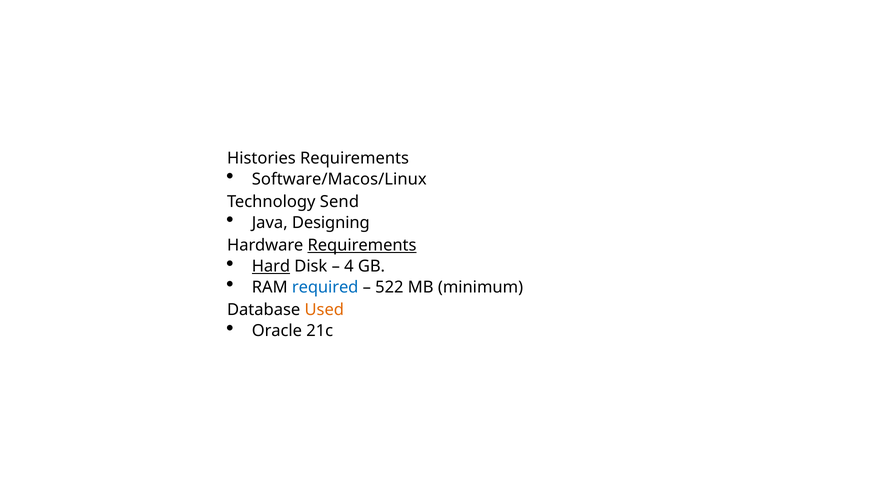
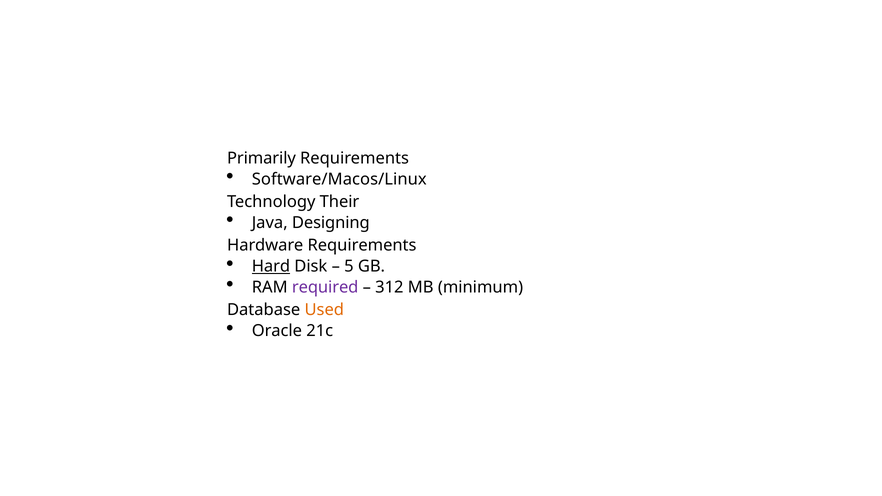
Histories: Histories -> Primarily
Send: Send -> Their
Requirements at (362, 246) underline: present -> none
4: 4 -> 5
required colour: blue -> purple
522: 522 -> 312
